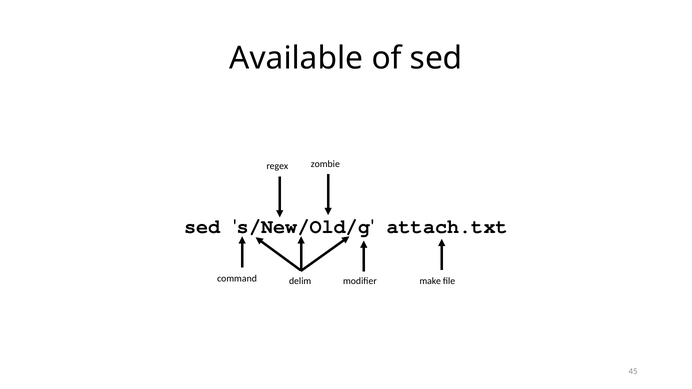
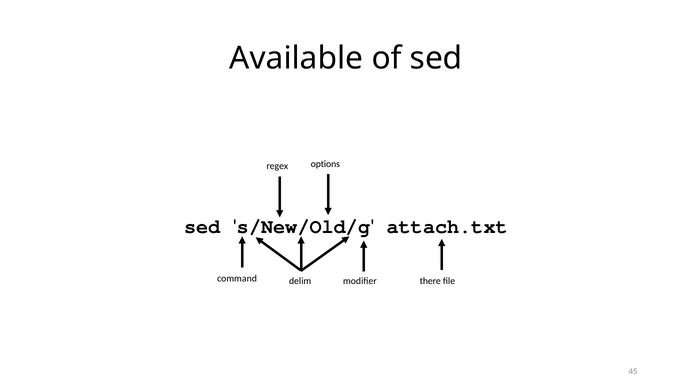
zombie: zombie -> options
make: make -> there
